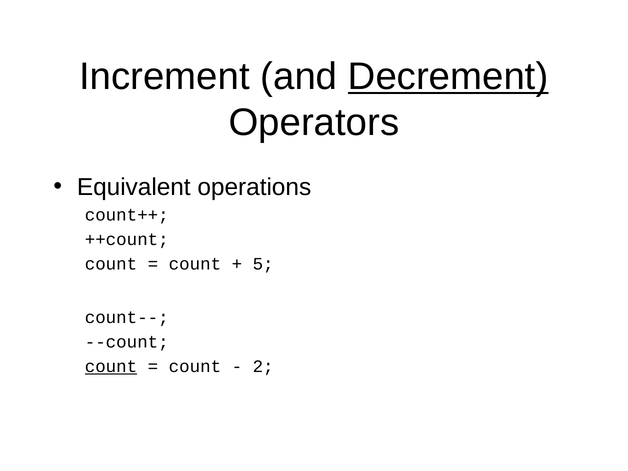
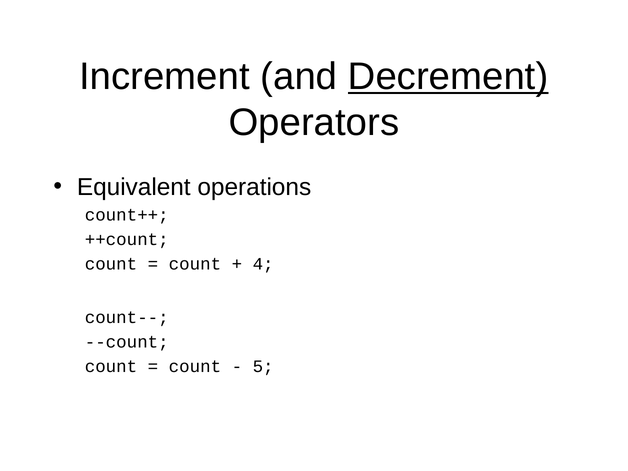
5: 5 -> 4
count at (111, 367) underline: present -> none
2: 2 -> 5
